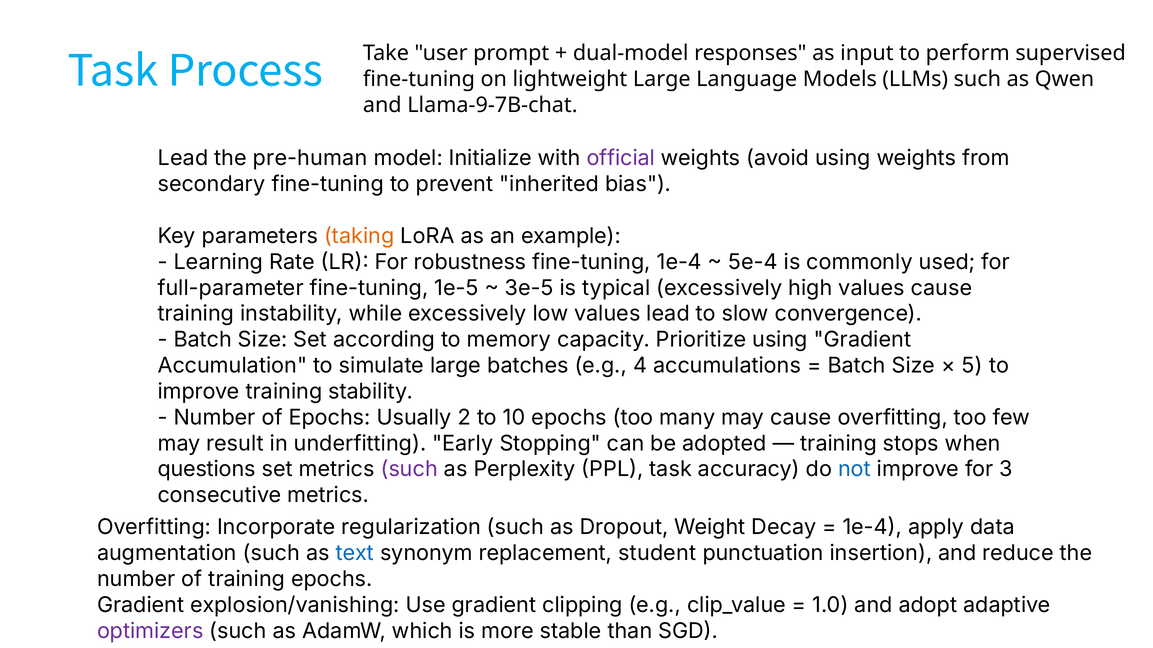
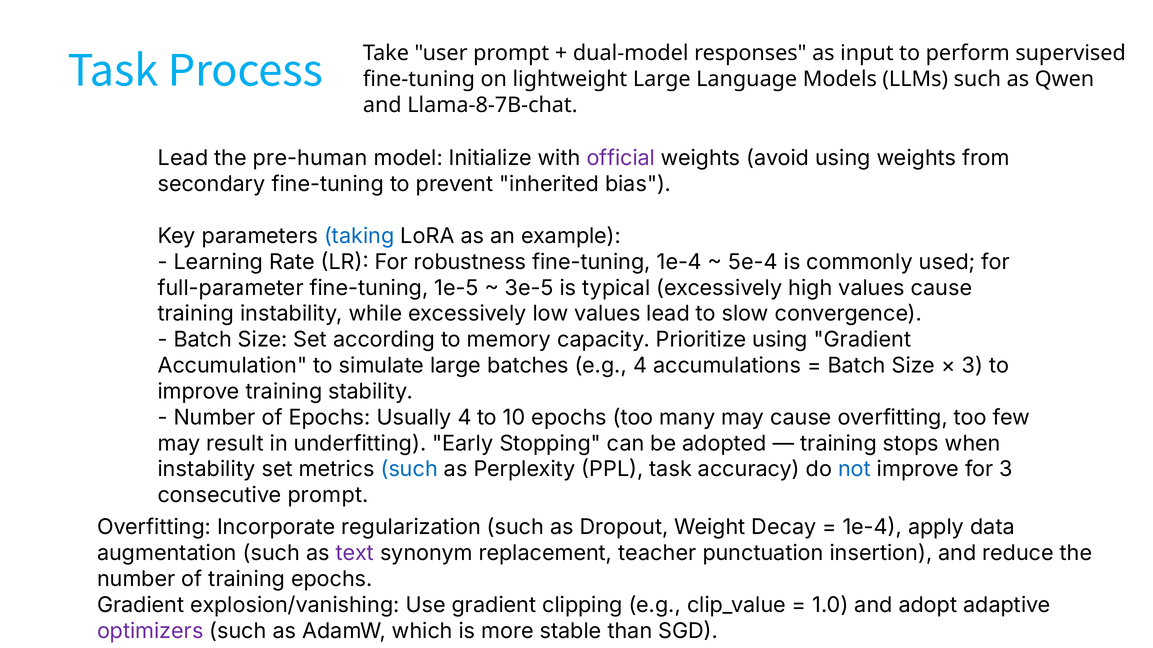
Llama-9-7B-chat: Llama-9-7B-chat -> Llama-8-7B-chat
taking colour: orange -> blue
5 at (972, 366): 5 -> 3
Usually 2: 2 -> 4
questions at (207, 470): questions -> instability
such at (409, 470) colour: purple -> blue
consecutive metrics: metrics -> prompt
text colour: blue -> purple
student: student -> teacher
